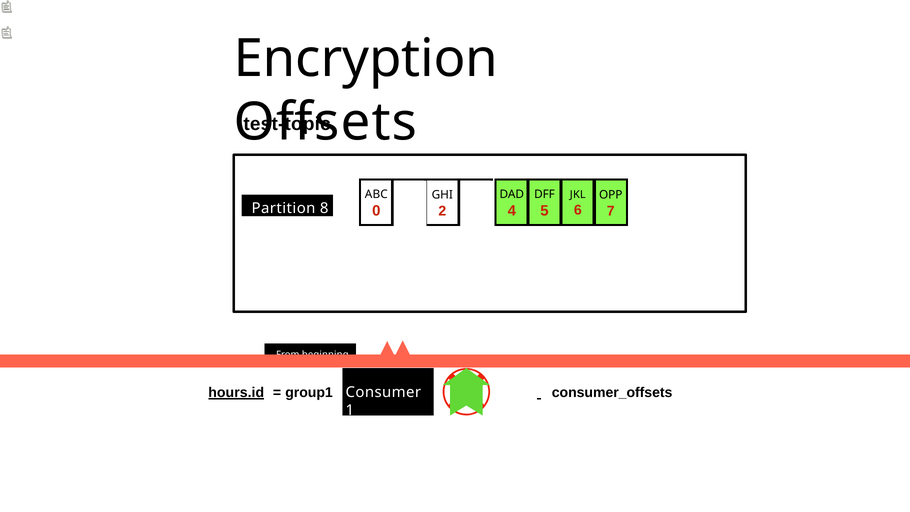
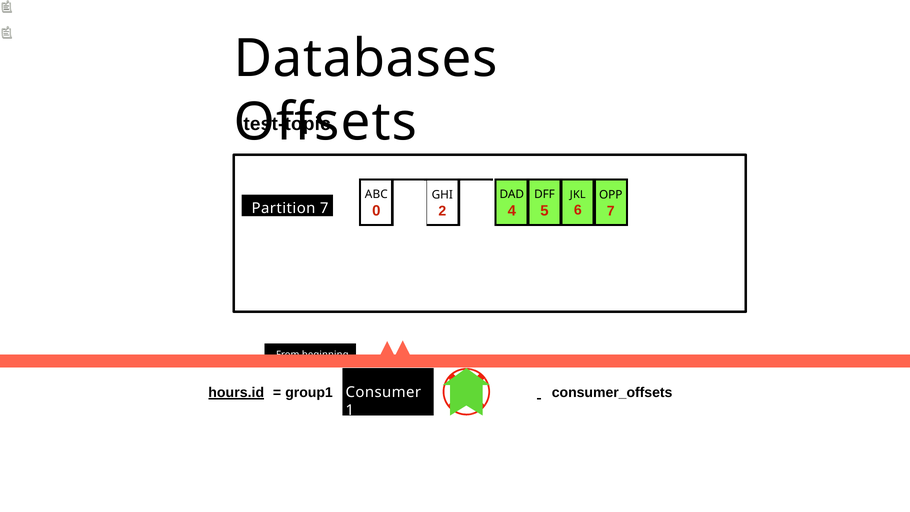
Encryption: Encryption -> Databases
Partition 8: 8 -> 7
